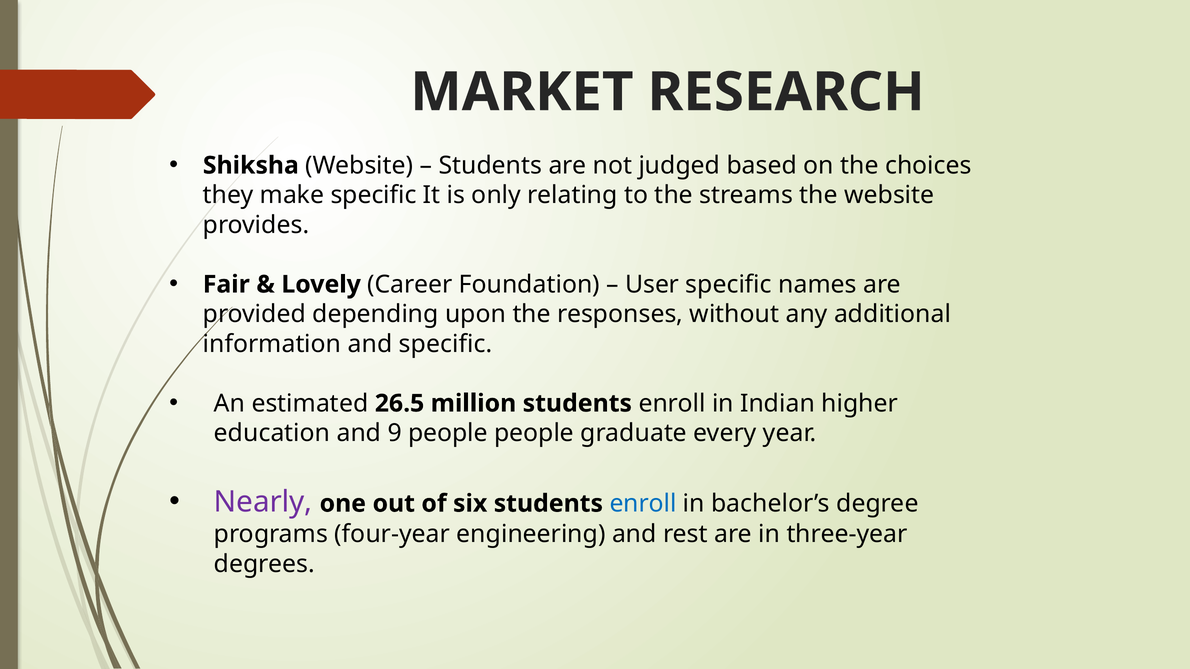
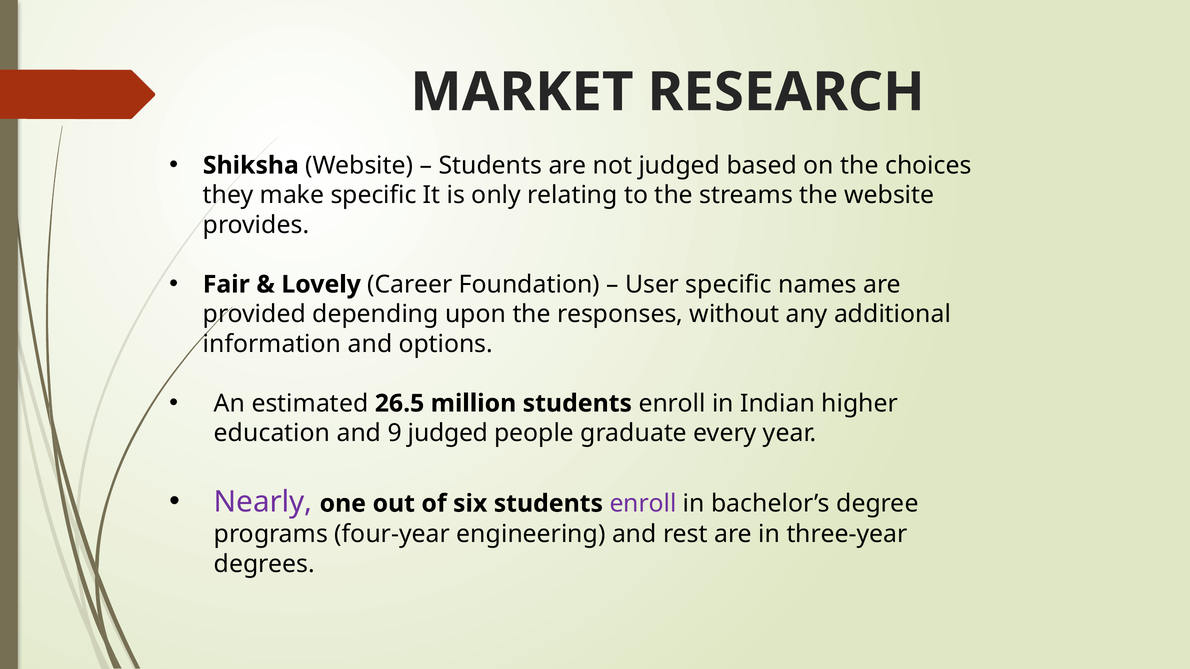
and specific: specific -> options
9 people: people -> judged
enroll at (643, 504) colour: blue -> purple
